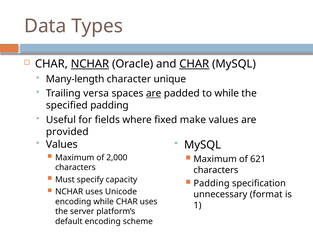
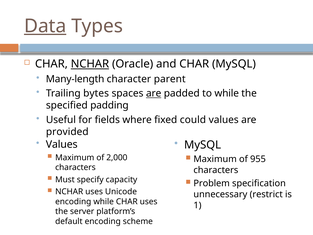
Data underline: none -> present
CHAR at (194, 64) underline: present -> none
unique: unique -> parent
versa: versa -> bytes
make: make -> could
621: 621 -> 955
Padding at (212, 183): Padding -> Problem
format: format -> restrict
